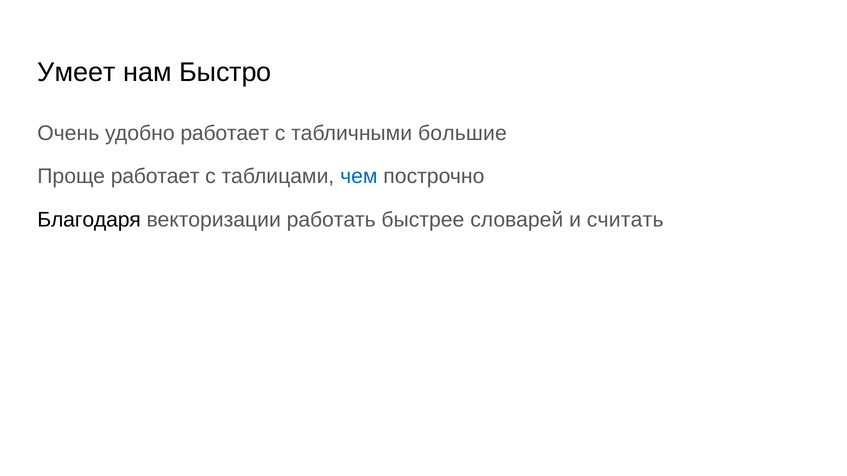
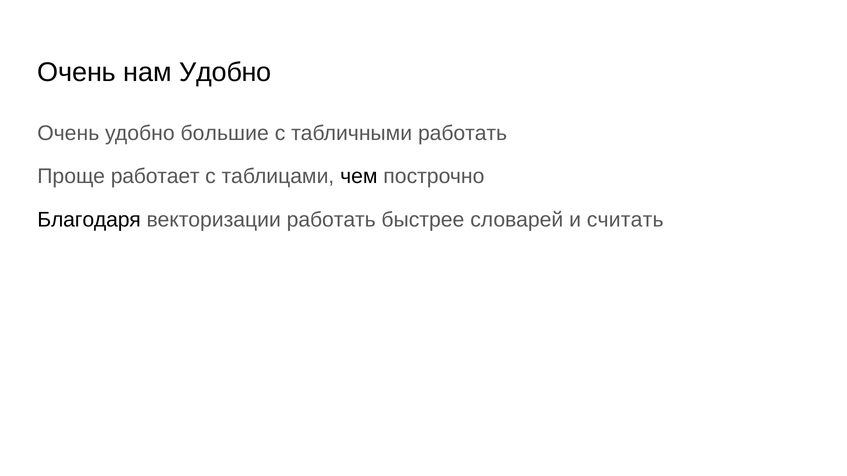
Умеет at (77, 73): Умеет -> Очень
нам Быстро: Быстро -> Удобно
удобно работает: работает -> большие
табличными большие: большие -> работать
чем colour: blue -> black
